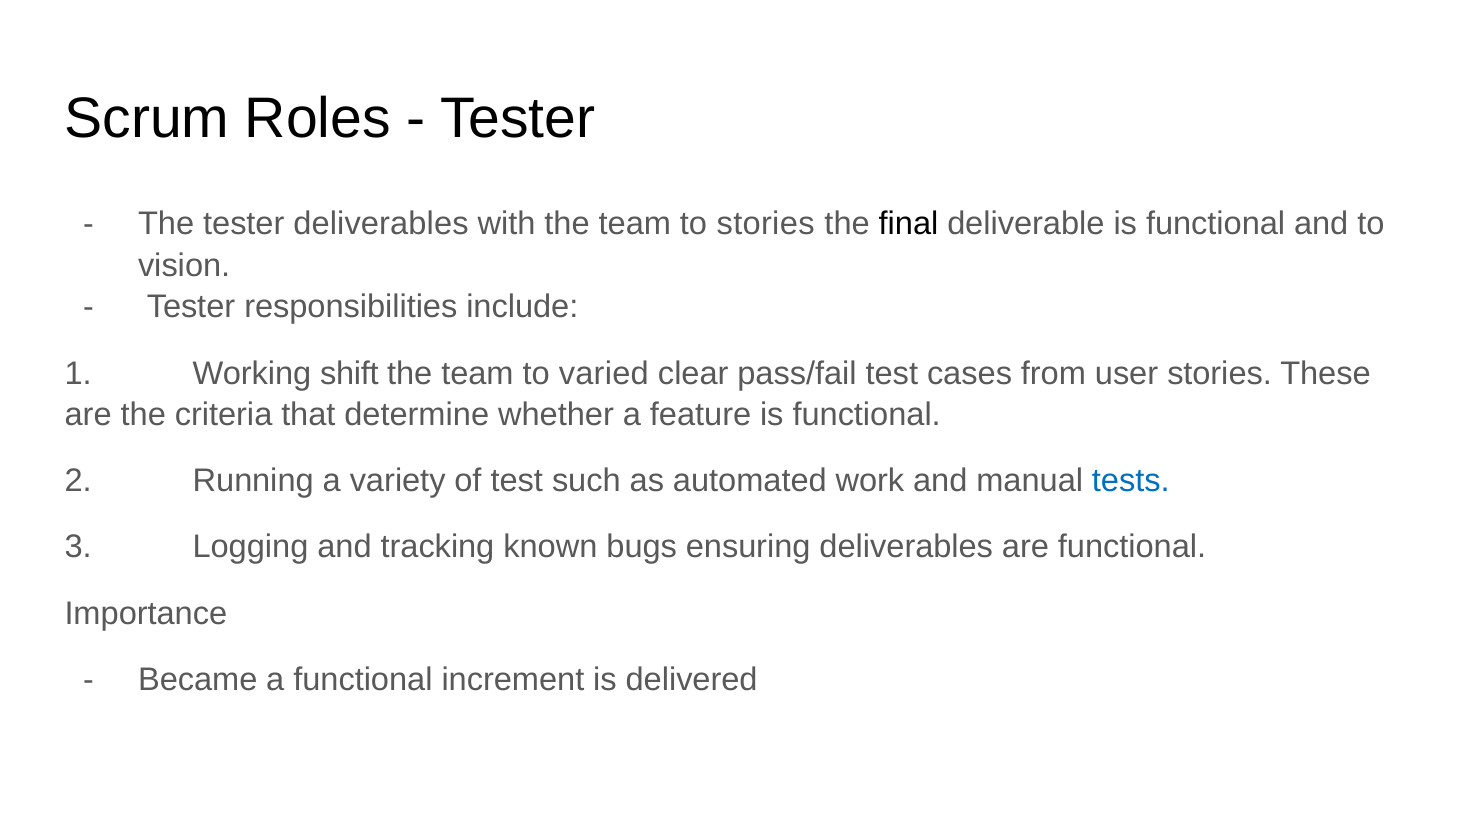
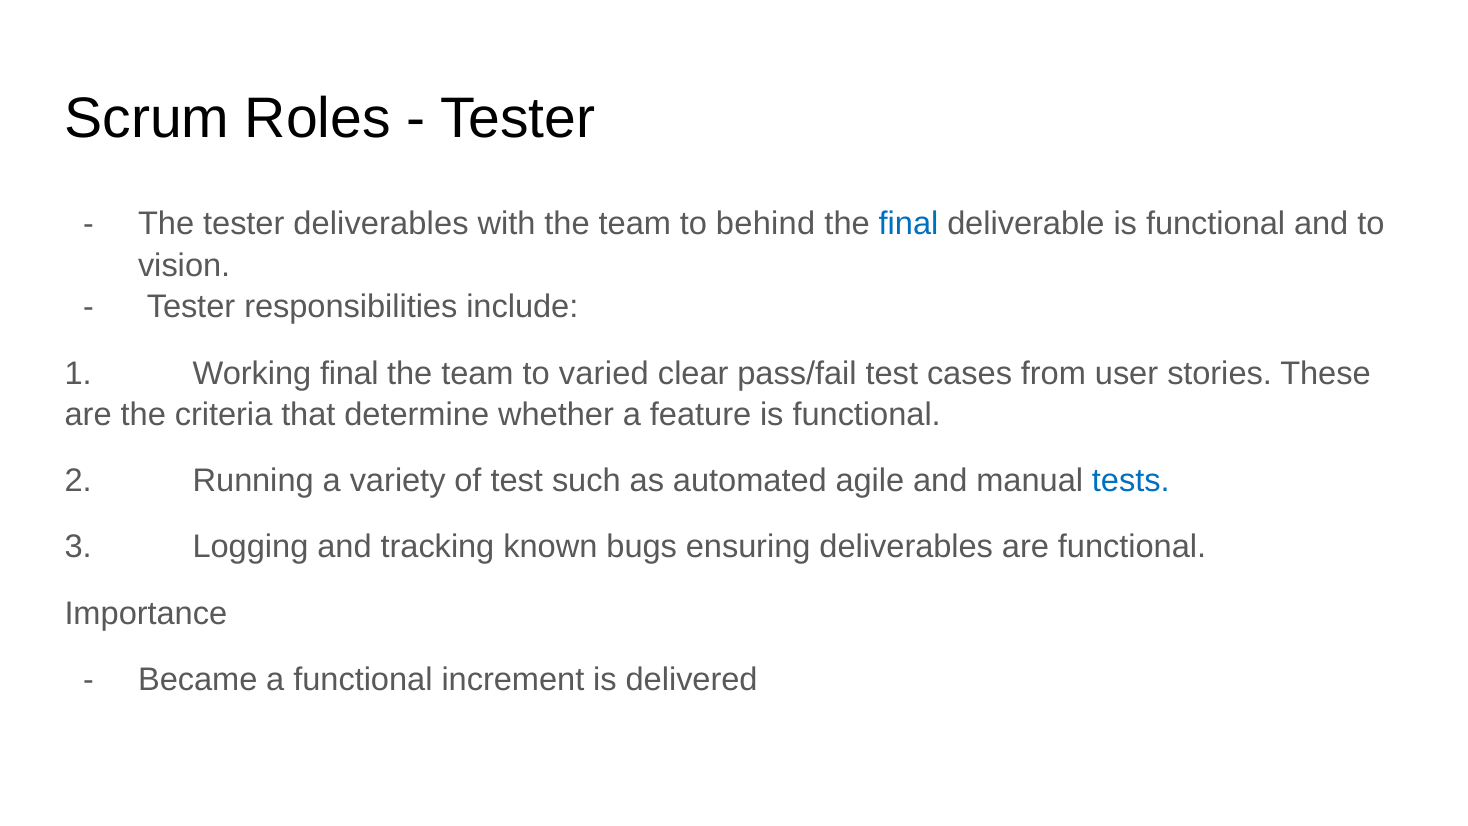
to stories: stories -> behind
final at (909, 224) colour: black -> blue
Working shift: shift -> final
work: work -> agile
